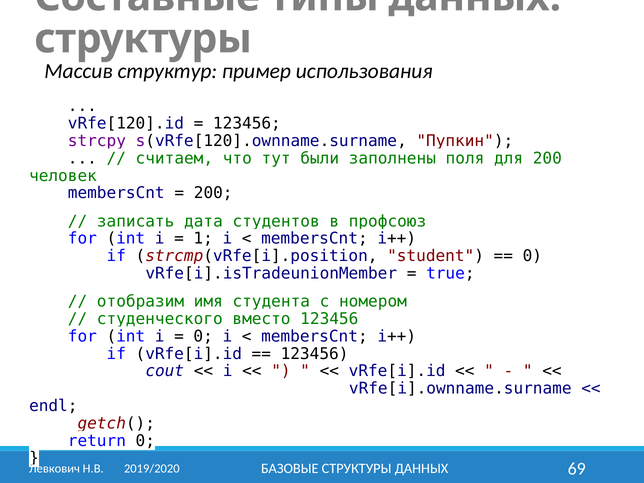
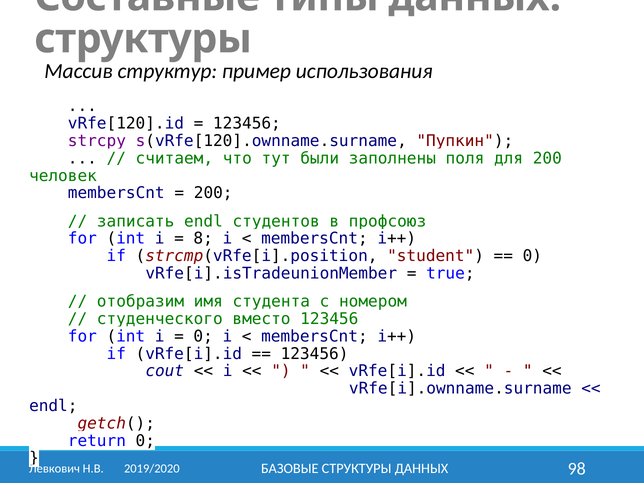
записать дата: дата -> endl
1: 1 -> 8
69: 69 -> 98
